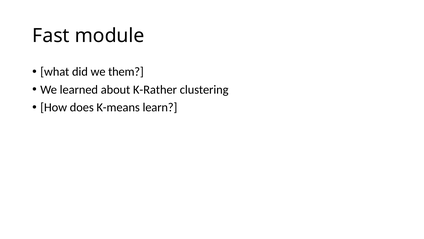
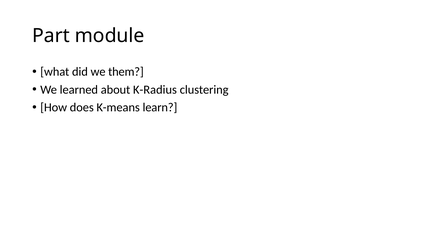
Fast: Fast -> Part
K-Rather: K-Rather -> K-Radius
